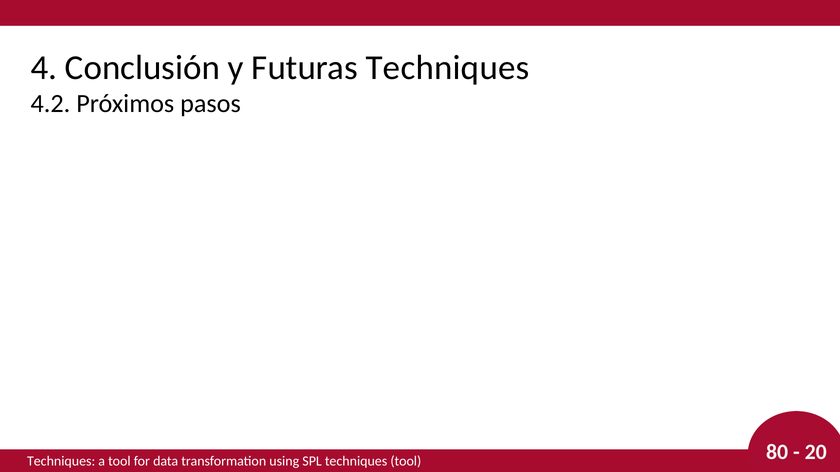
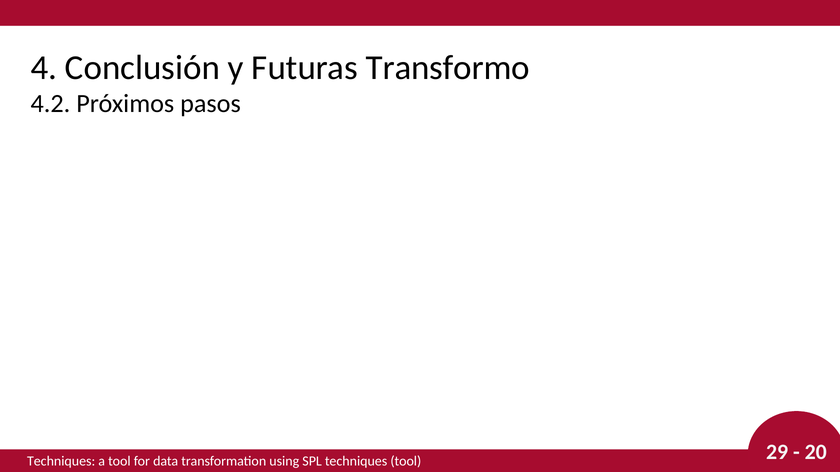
Futuras Techniques: Techniques -> Transformo
80: 80 -> 29
